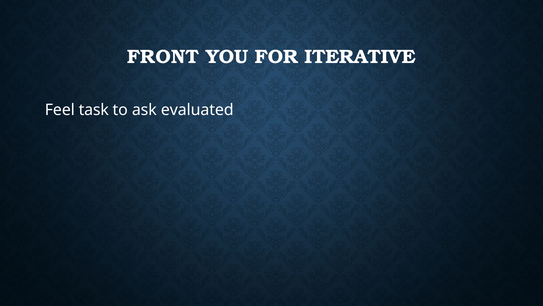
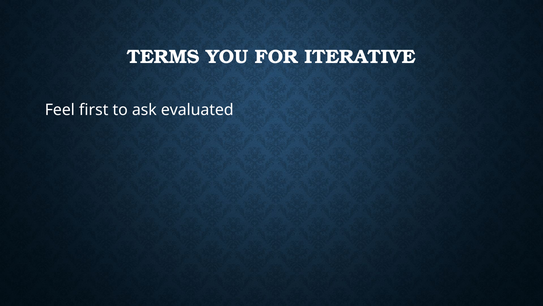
FRONT: FRONT -> TERMS
task: task -> first
